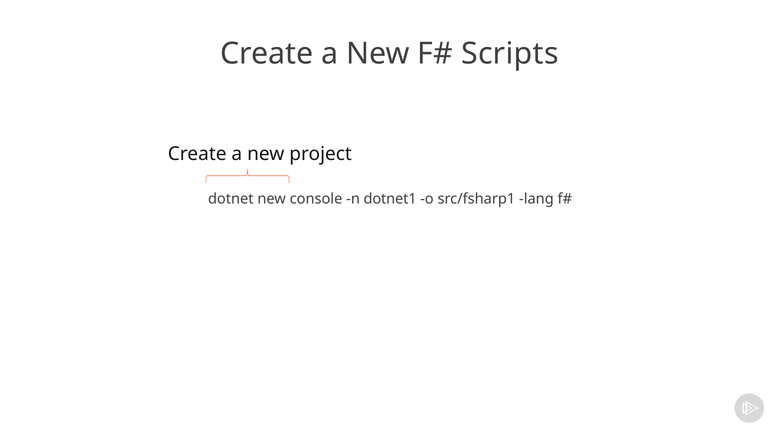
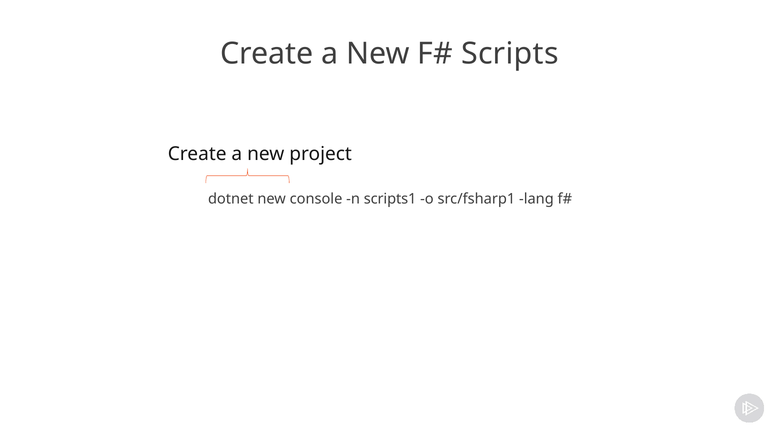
dotnet1: dotnet1 -> scripts1
